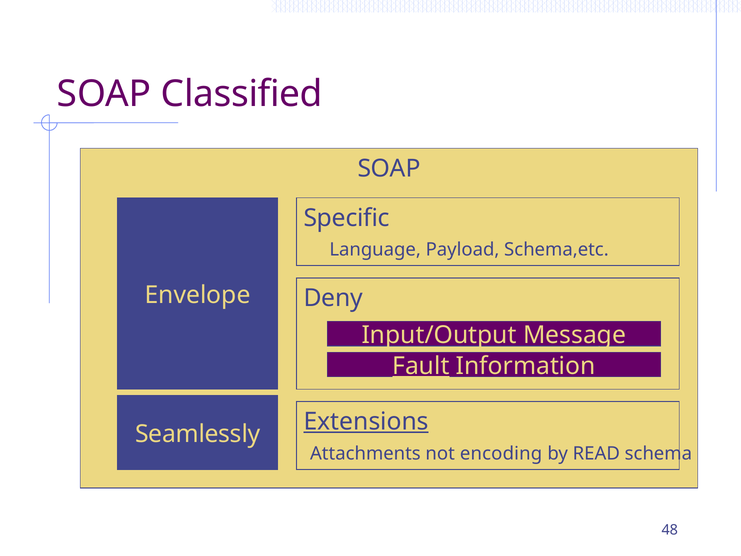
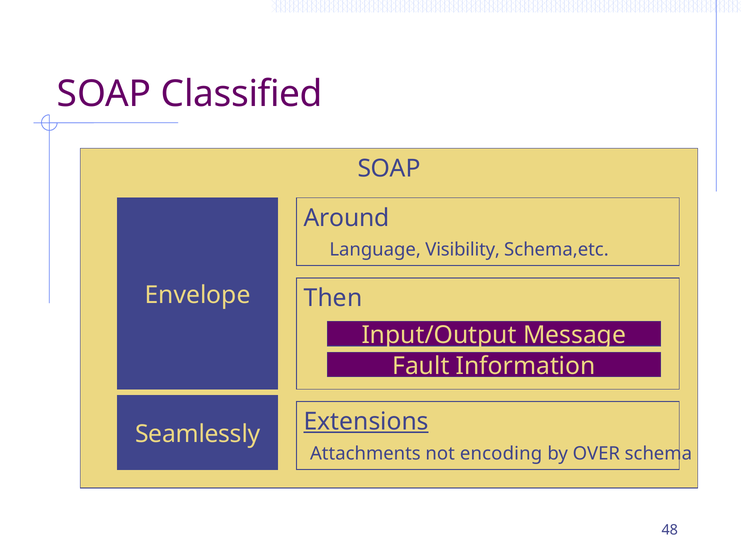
Specific: Specific -> Around
Payload: Payload -> Visibility
Deny: Deny -> Then
Fault underline: present -> none
READ: READ -> OVER
